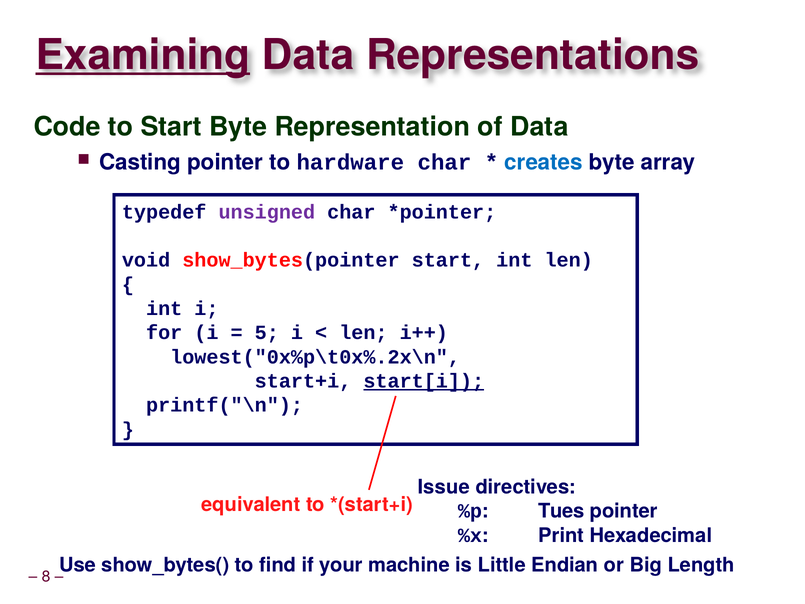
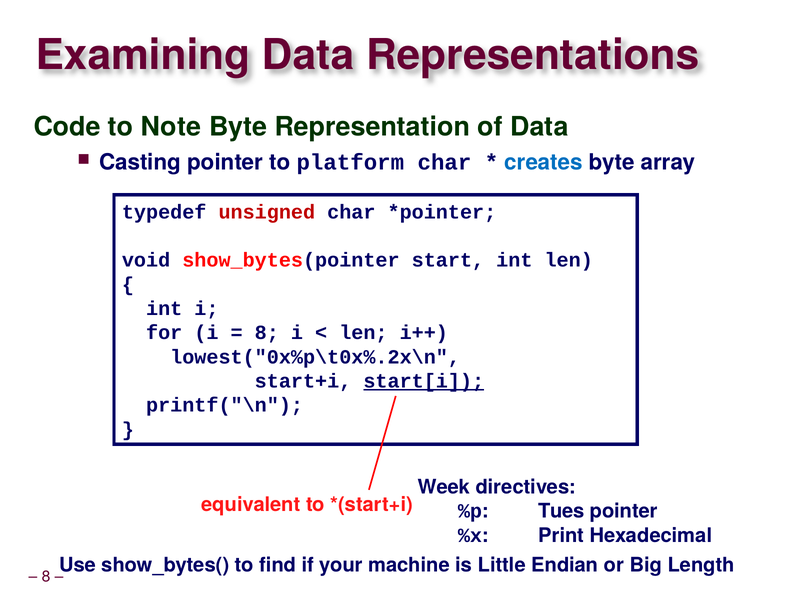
Examining underline: present -> none
to Start: Start -> Note
hardware: hardware -> platform
unsigned colour: purple -> red
5 at (267, 333): 5 -> 8
Issue: Issue -> Week
